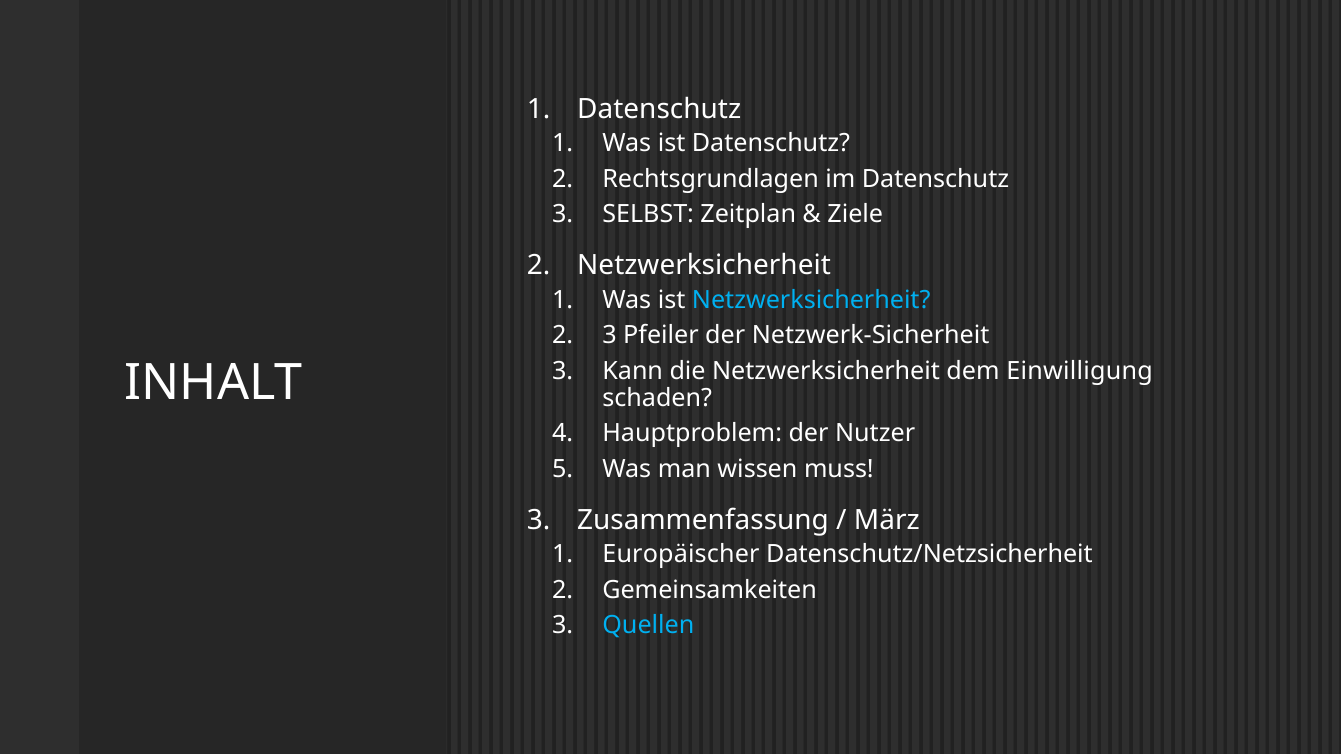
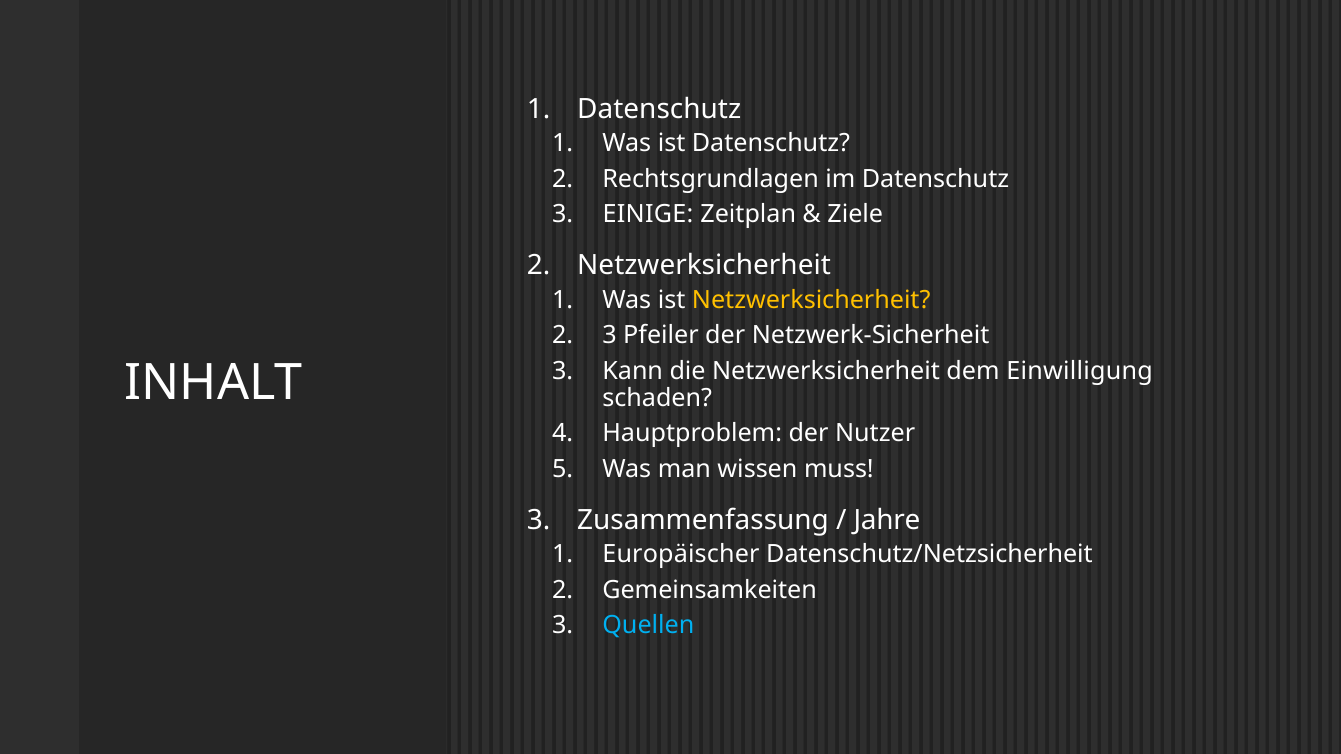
SELBST: SELBST -> EINIGE
Netzwerksicherheit at (811, 300) colour: light blue -> yellow
März: März -> Jahre
